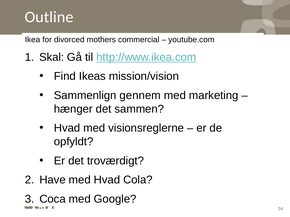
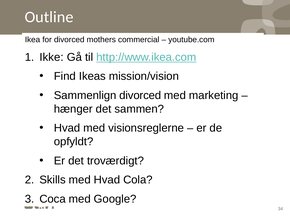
Skal: Skal -> Ikke
Sammenlign gennem: gennem -> divorced
Have: Have -> Skills
